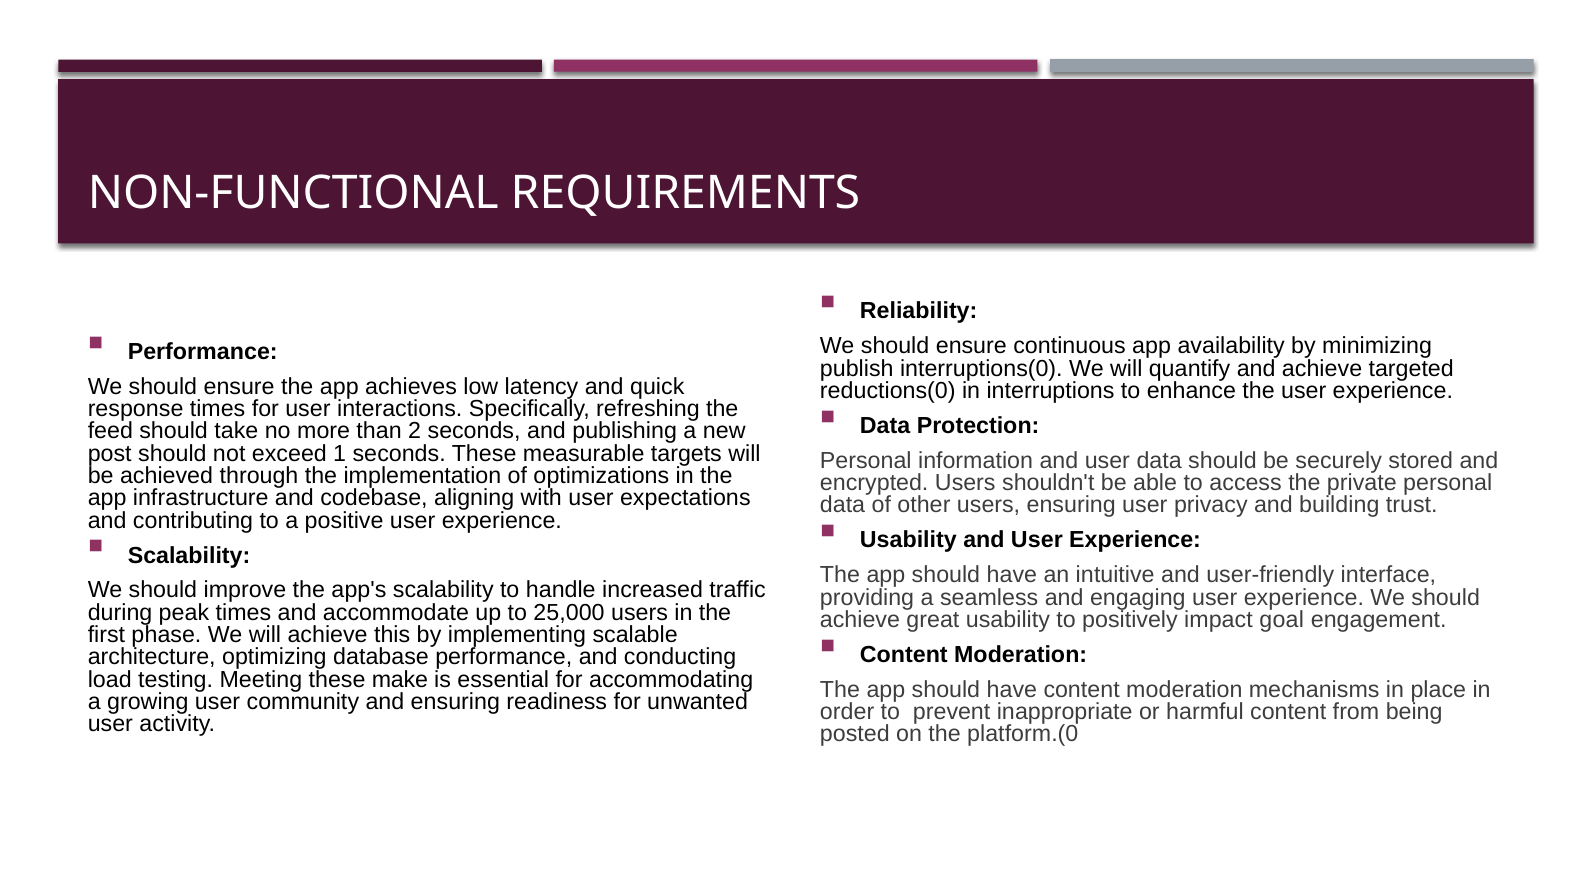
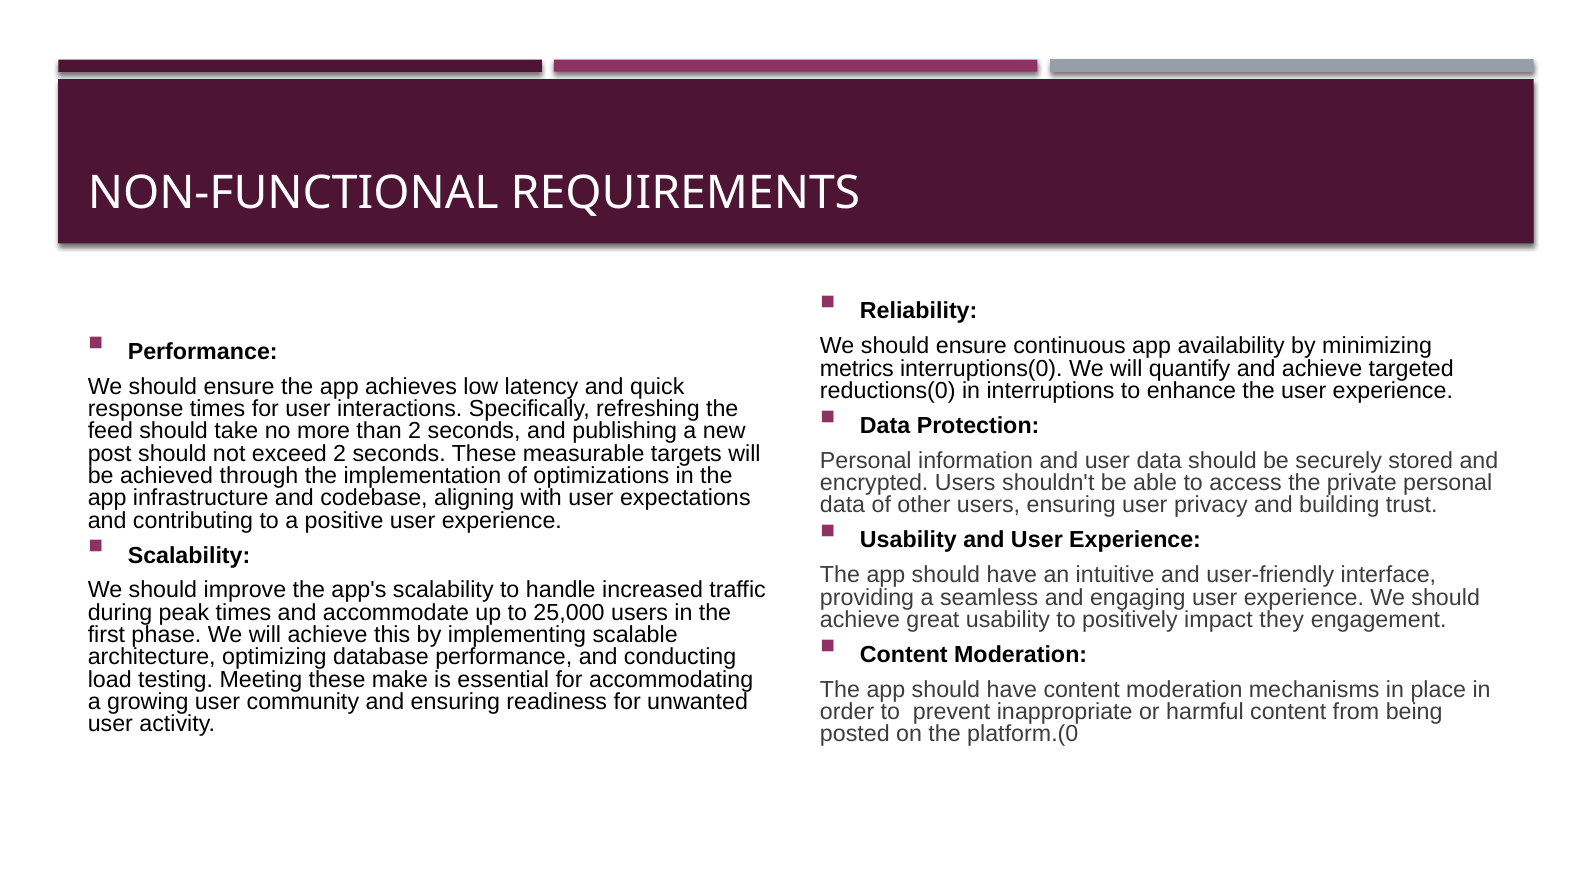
publish: publish -> metrics
exceed 1: 1 -> 2
goal: goal -> they
